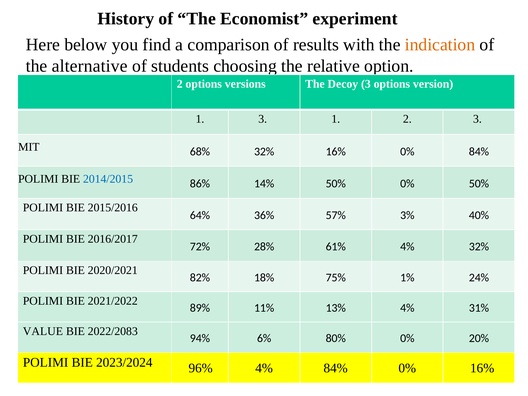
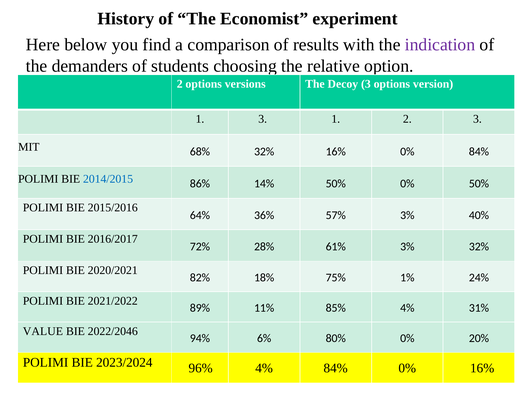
indication colour: orange -> purple
alternative: alternative -> demanders
61% 4%: 4% -> 3%
13%: 13% -> 85%
2022/2083: 2022/2083 -> 2022/2046
